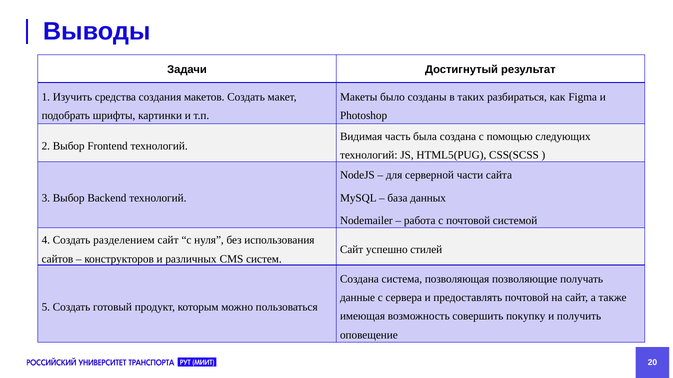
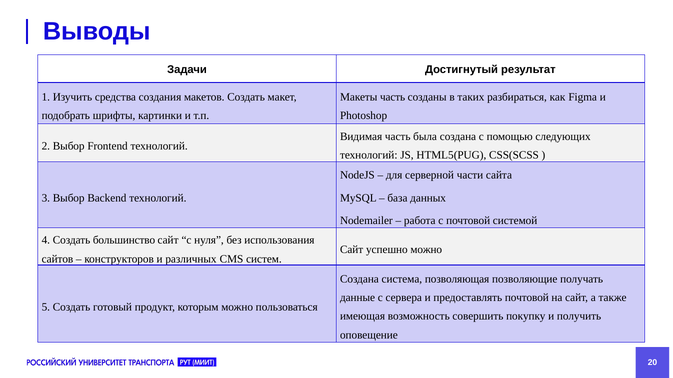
Макеты было: было -> часть
разделением: разделением -> большинство
успешно стилей: стилей -> можно
